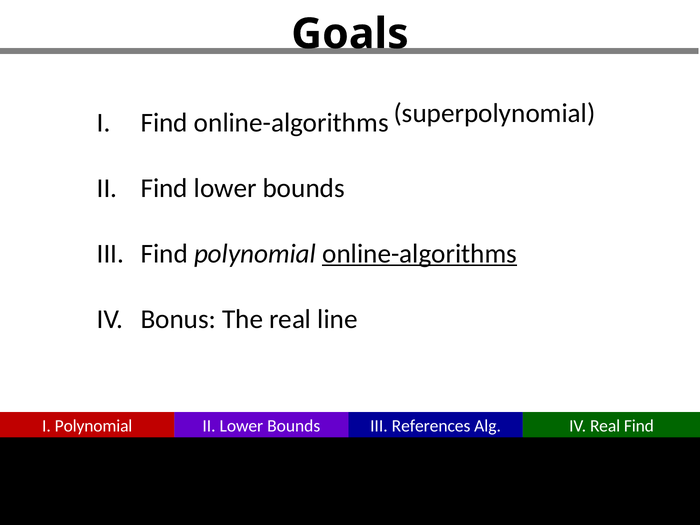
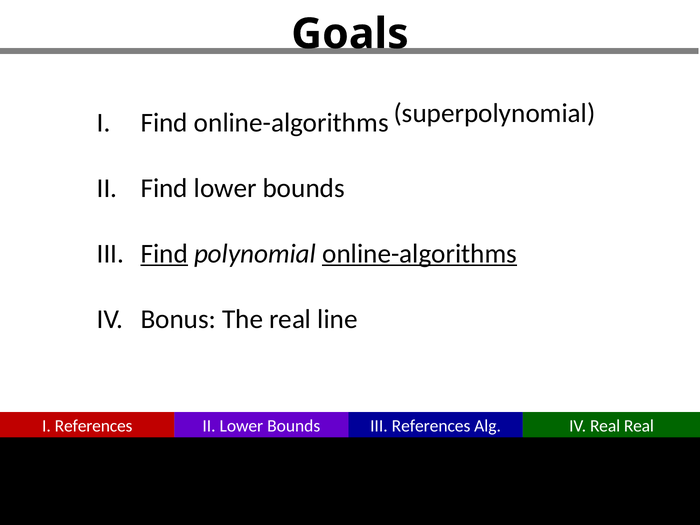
Find at (164, 254) underline: none -> present
I Polynomial: Polynomial -> References
Real Find: Find -> Real
